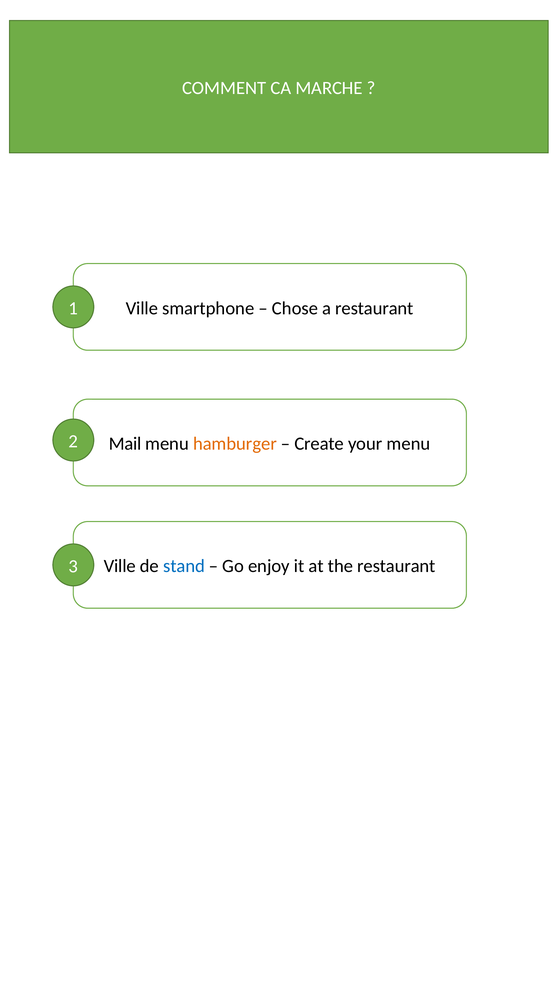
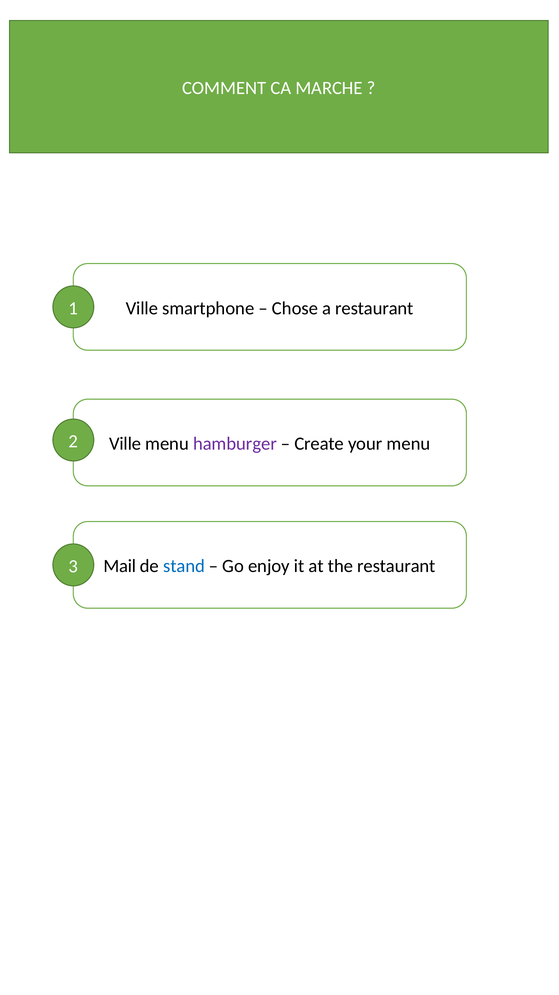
Mail at (125, 443): Mail -> Ville
hamburger colour: orange -> purple
Ville at (120, 565): Ville -> Mail
